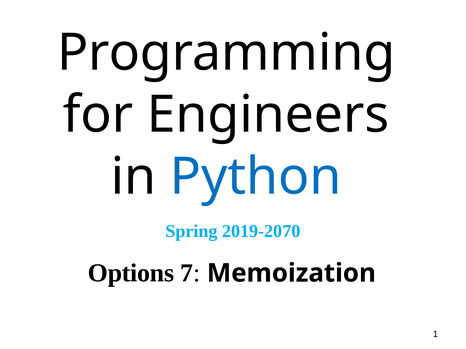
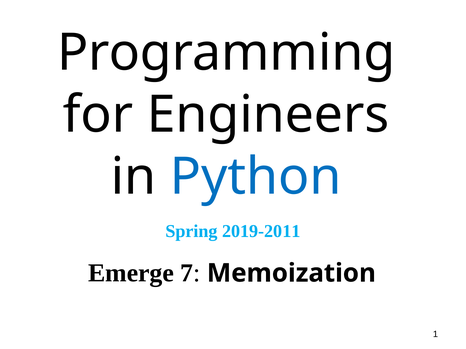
2019-2070: 2019-2070 -> 2019-2011
Options: Options -> Emerge
